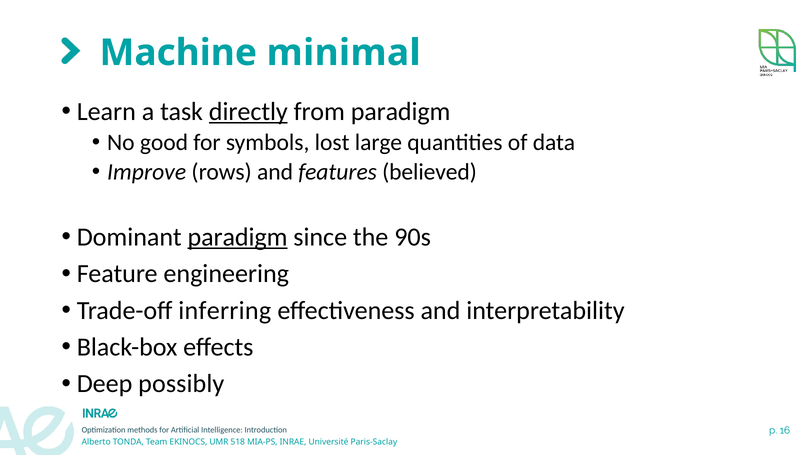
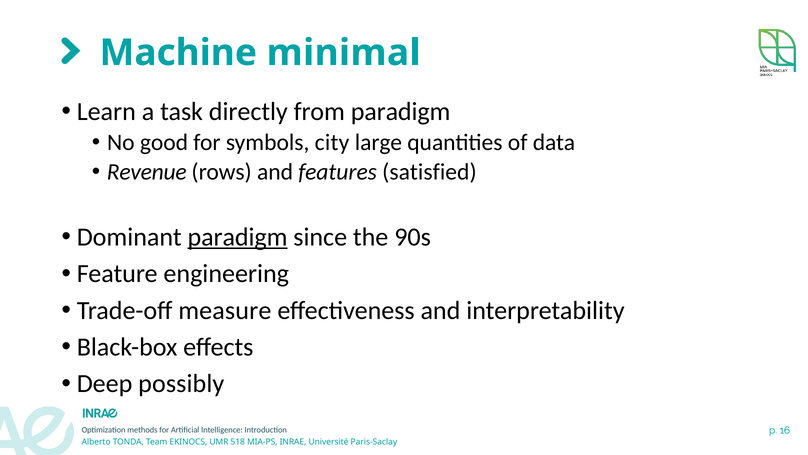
directly underline: present -> none
lost: lost -> city
Improve: Improve -> Revenue
believed: believed -> satisfied
inferring: inferring -> measure
